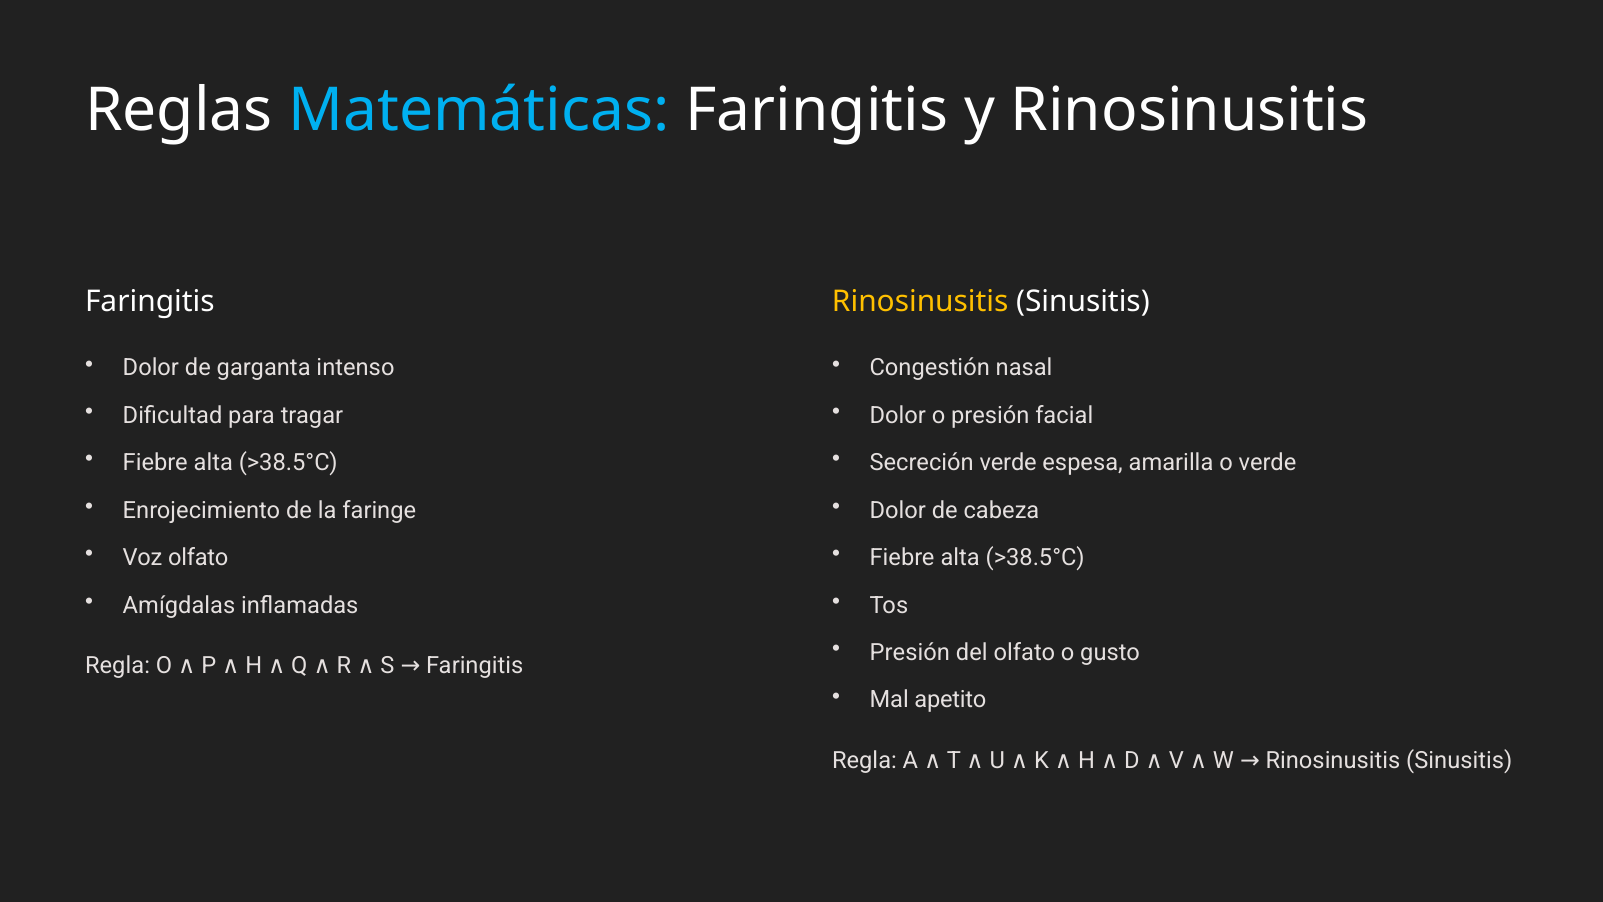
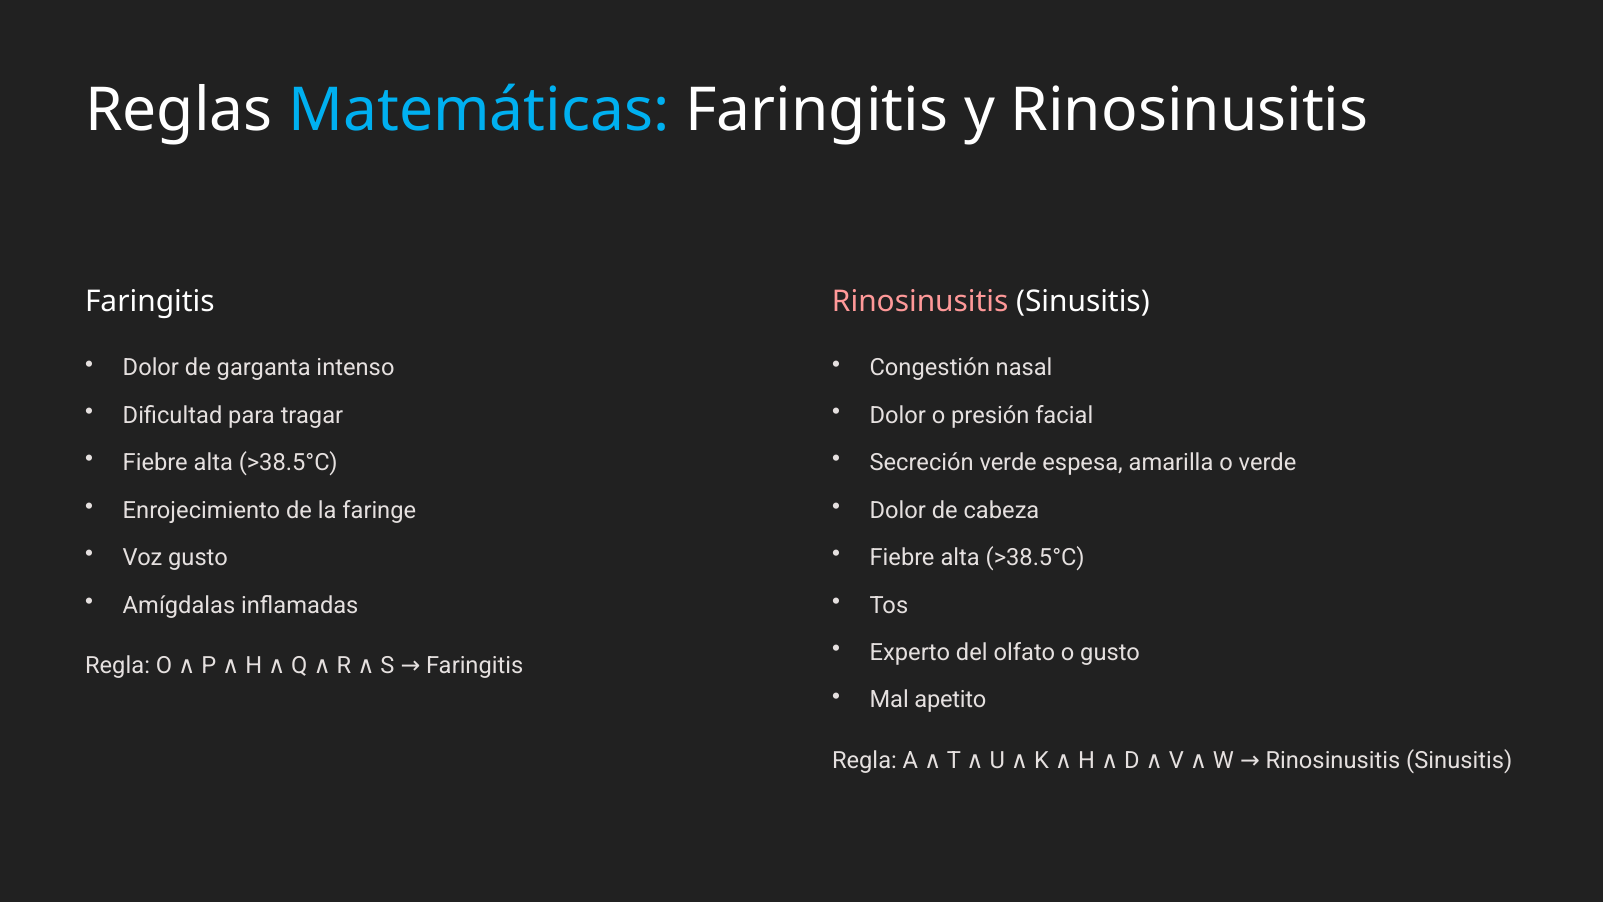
Rinosinusitis at (920, 302) colour: yellow -> pink
Voz olfato: olfato -> gusto
Presión at (910, 652): Presión -> Experto
